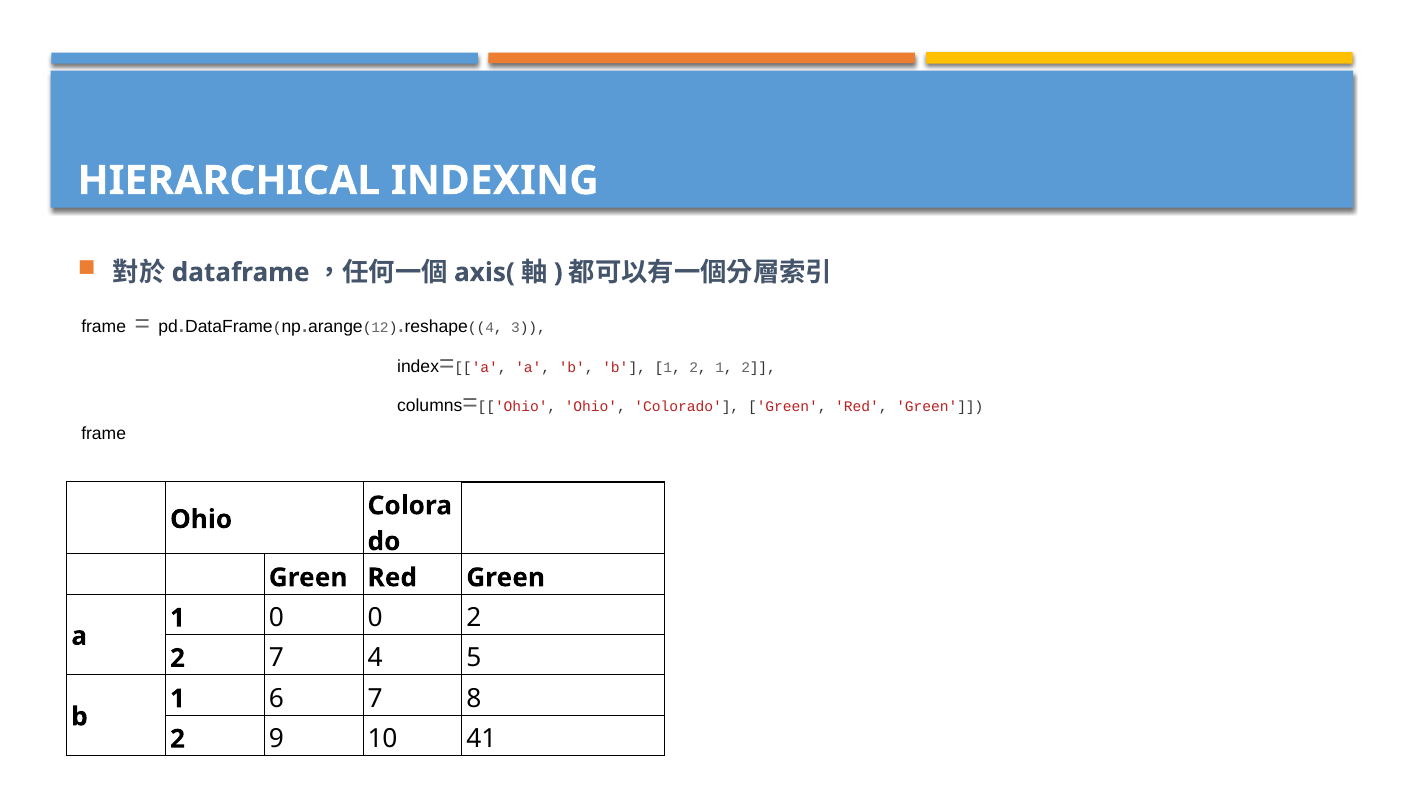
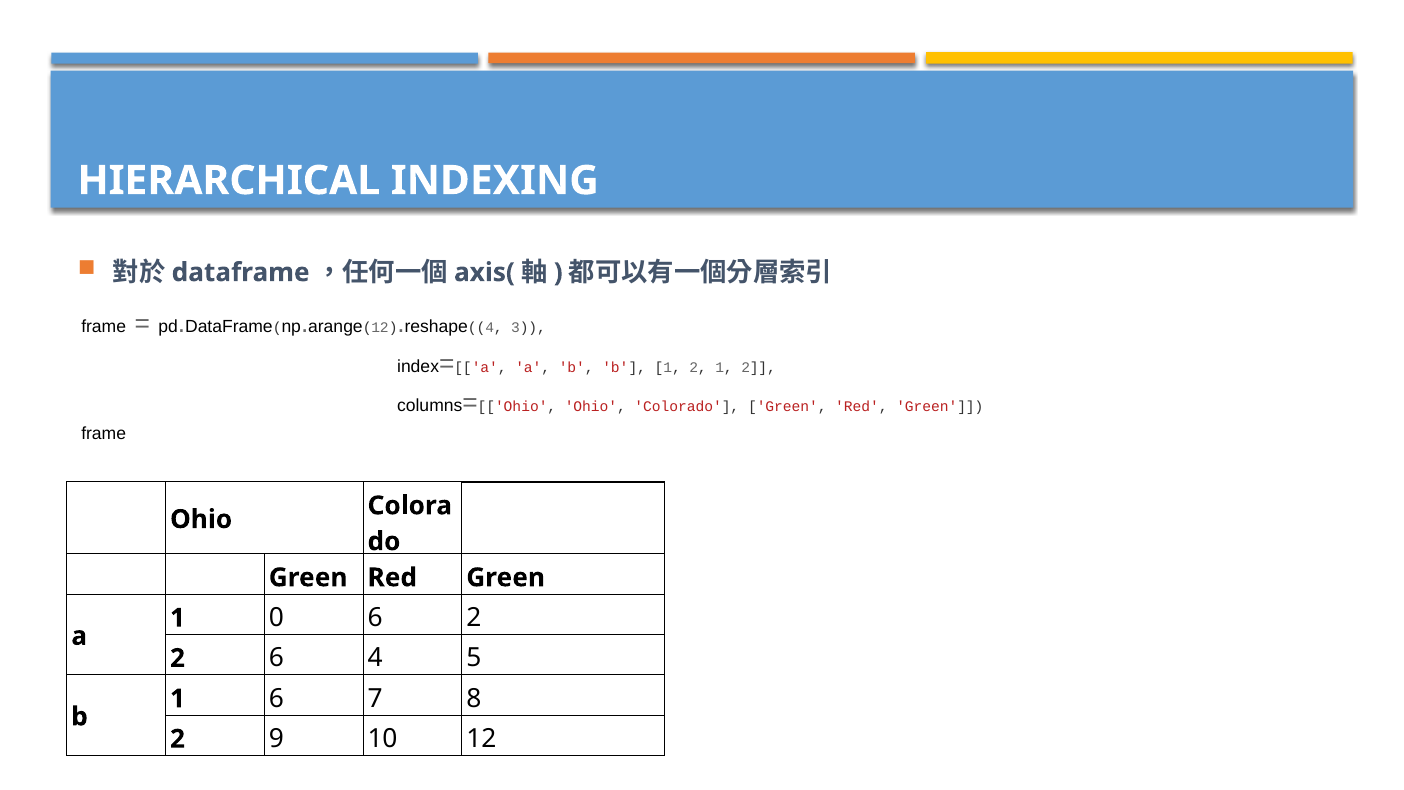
0 0: 0 -> 6
7 at (276, 658): 7 -> 6
10 41: 41 -> 12
